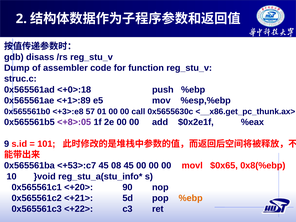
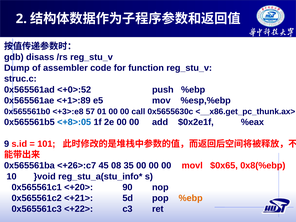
<+0>:18: <+0>:18 -> <+0>:52
<+8>:05 colour: purple -> blue
<+53>:c7: <+53>:c7 -> <+26>:c7
08 45: 45 -> 35
